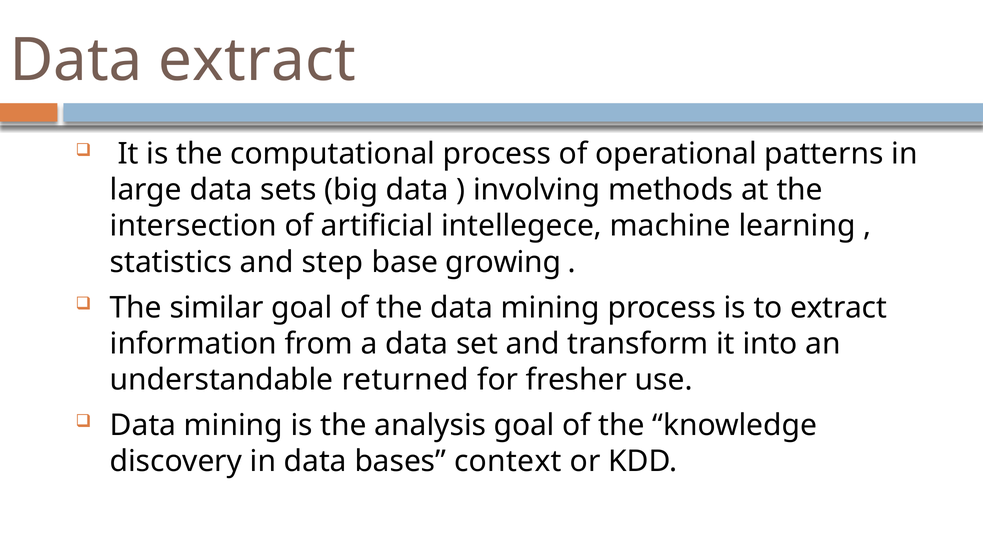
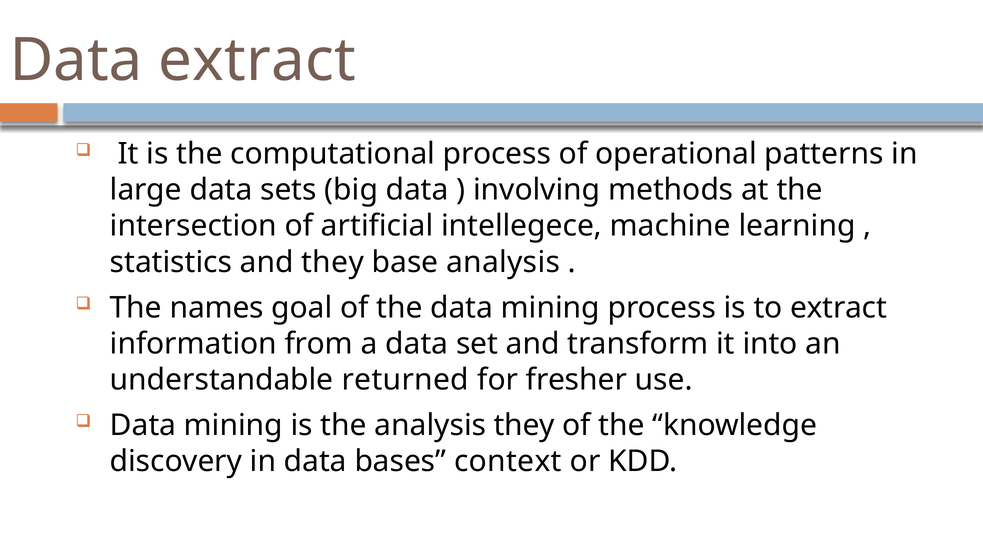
and step: step -> they
base growing: growing -> analysis
similar: similar -> names
analysis goal: goal -> they
